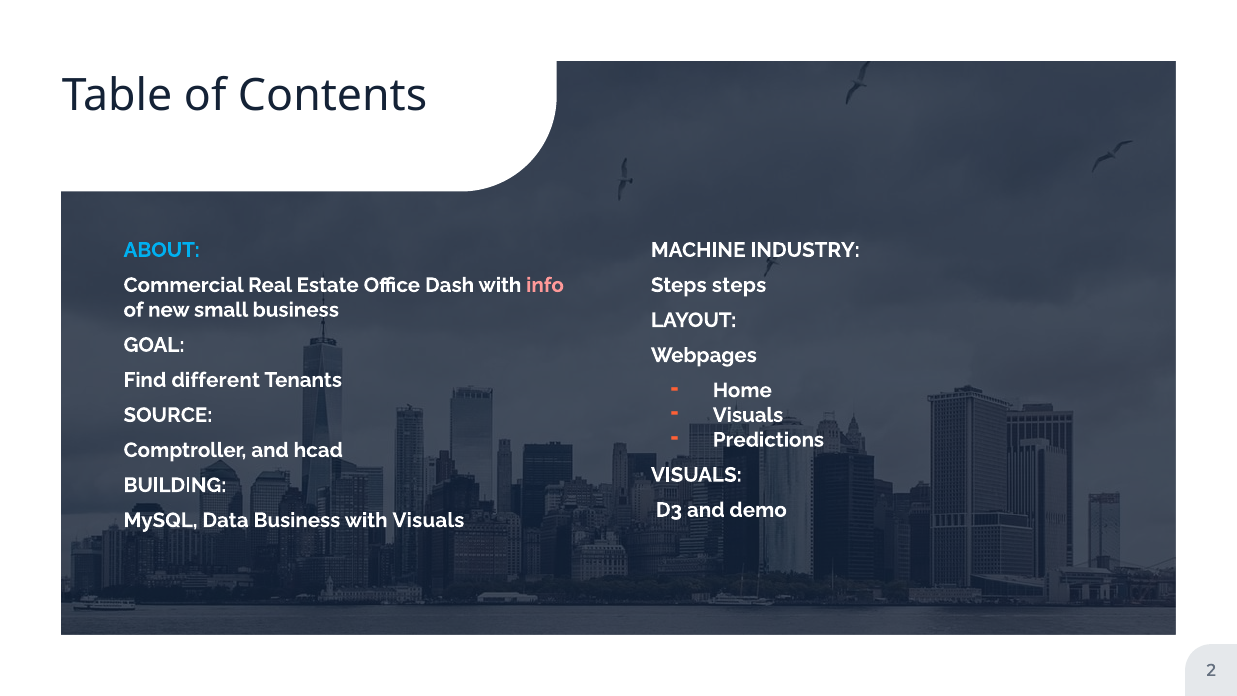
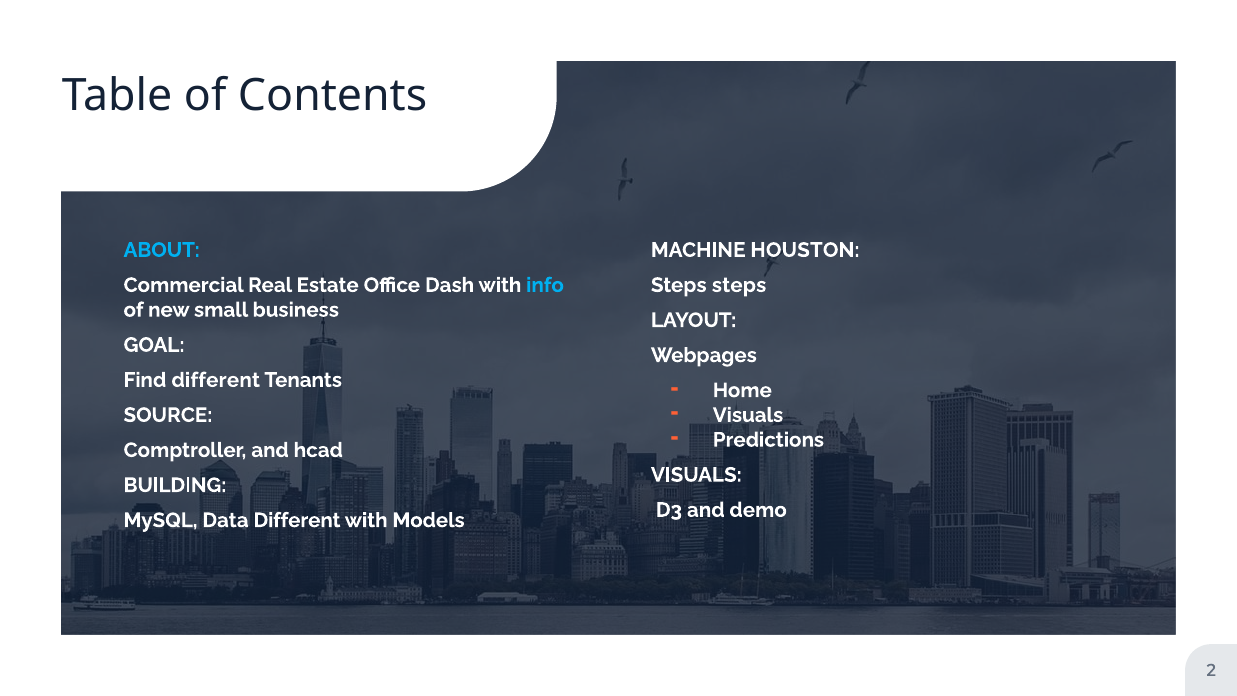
INDUSTRY: INDUSTRY -> HOUSTON
info colour: pink -> light blue
Data Business: Business -> Different
with Visuals: Visuals -> Models
